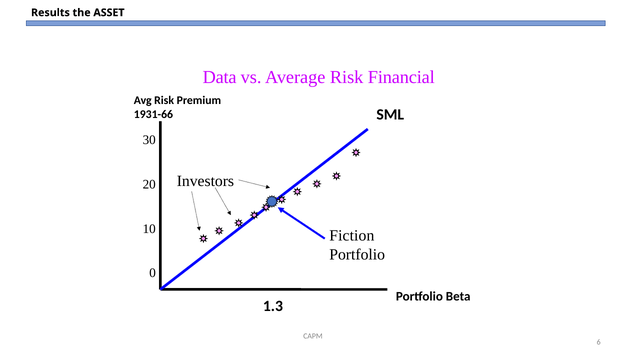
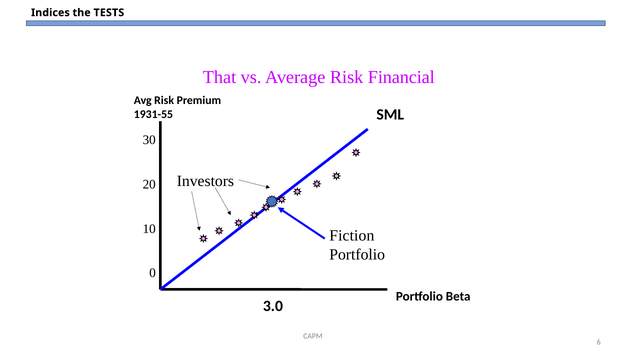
Results: Results -> Indices
ASSET: ASSET -> TESTS
Data: Data -> That
1931-66: 1931-66 -> 1931-55
1.3: 1.3 -> 3.0
